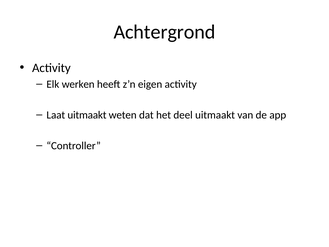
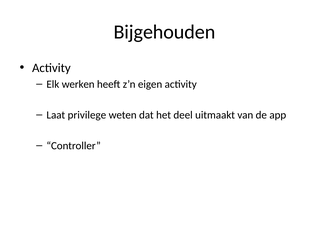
Achtergrond: Achtergrond -> Bijgehouden
Laat uitmaakt: uitmaakt -> privilege
